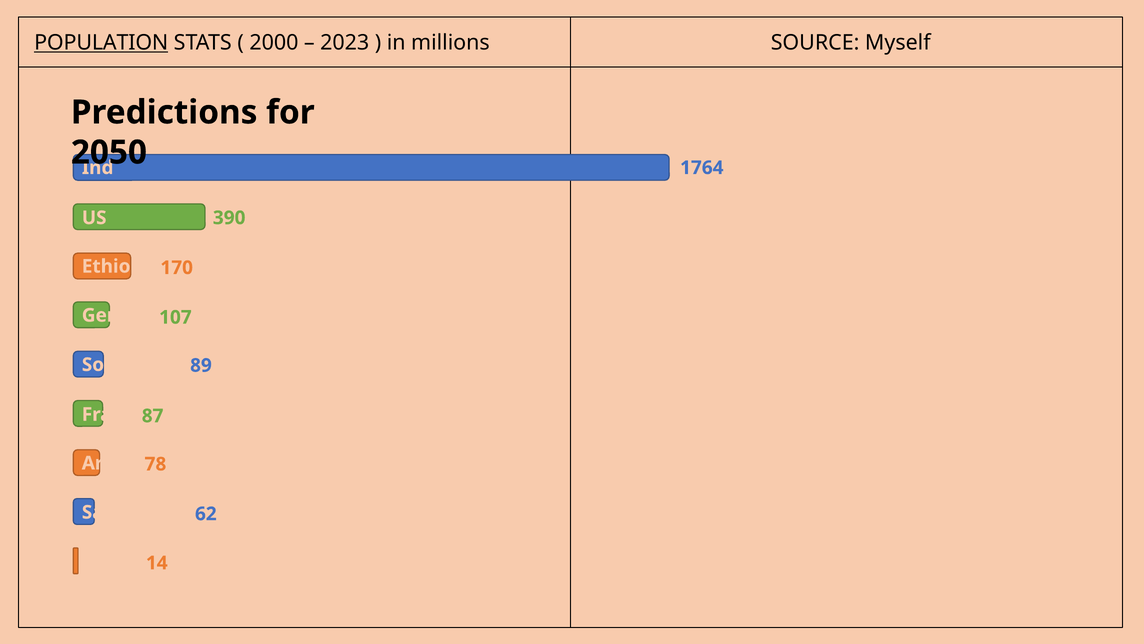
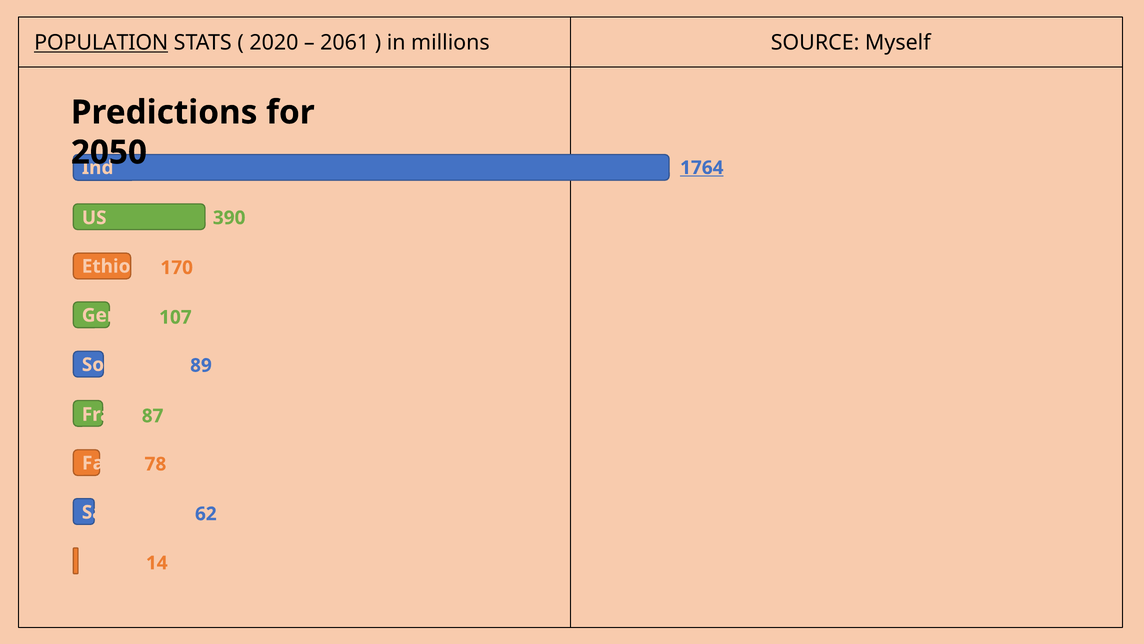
2000: 2000 -> 2020
2023: 2023 -> 2061
1764 underline: none -> present
Arabia at (112, 463): Arabia -> Faster
